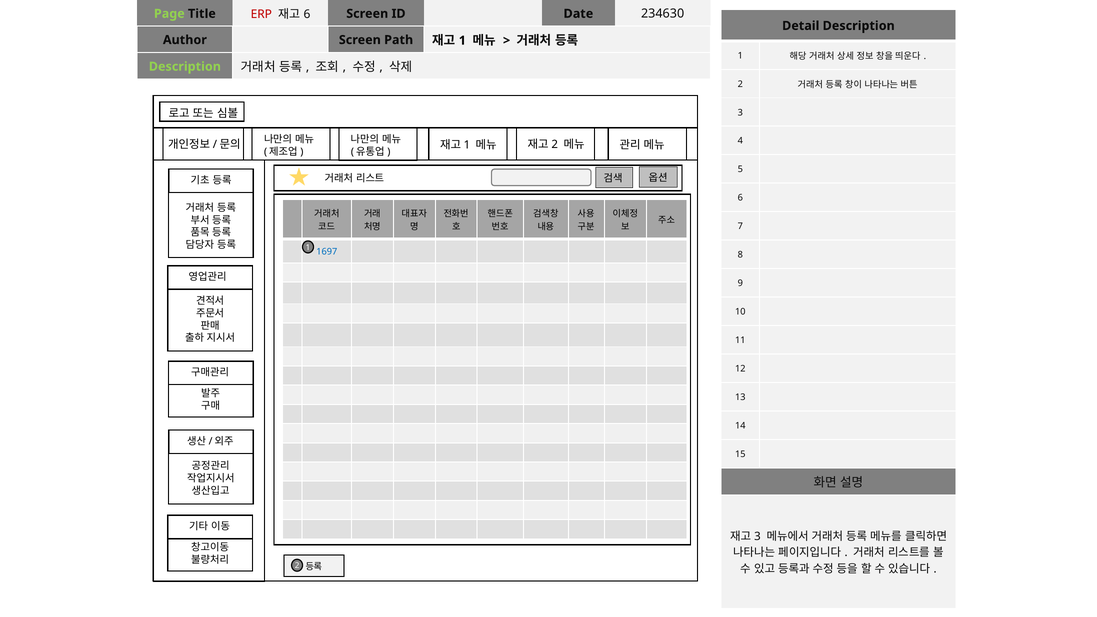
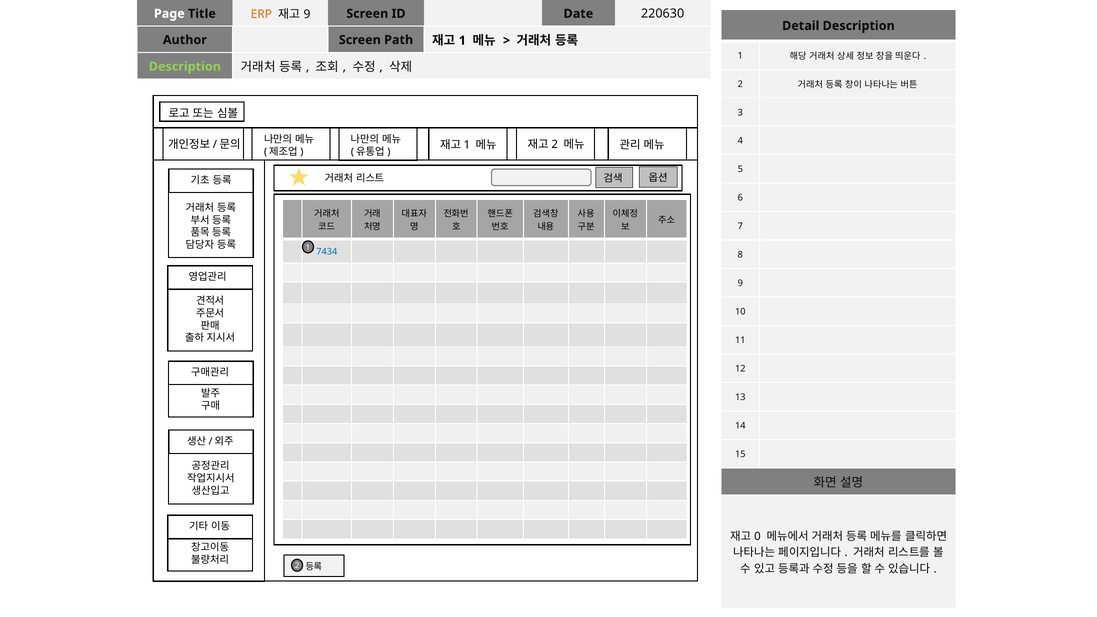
Page colour: light green -> white
ERP colour: red -> orange
6 at (307, 14): 6 -> 9
234630: 234630 -> 220630
1697: 1697 -> 7434
3 at (757, 536): 3 -> 0
